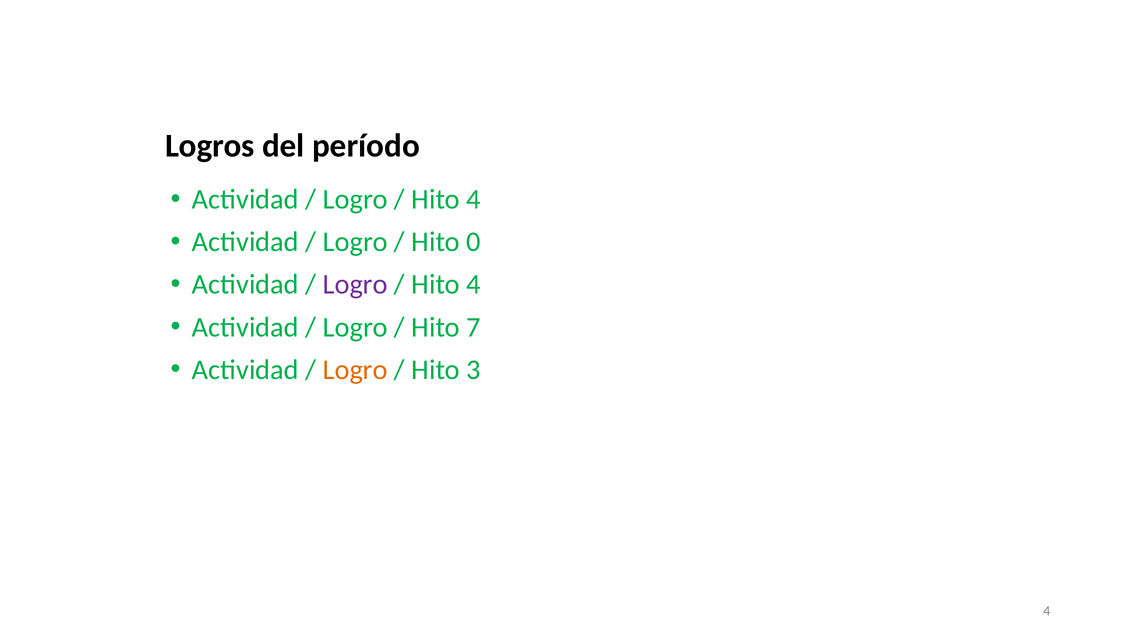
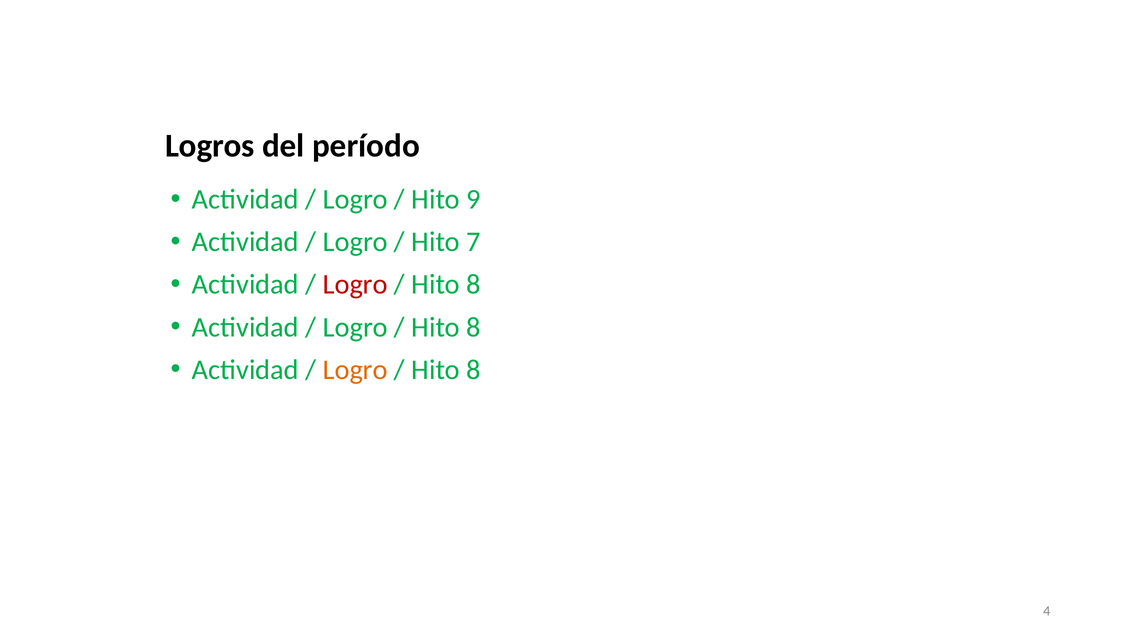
4 at (473, 199): 4 -> 9
0: 0 -> 7
Logro at (355, 284) colour: purple -> red
4 at (473, 284): 4 -> 8
7 at (473, 327): 7 -> 8
3 at (473, 369): 3 -> 8
